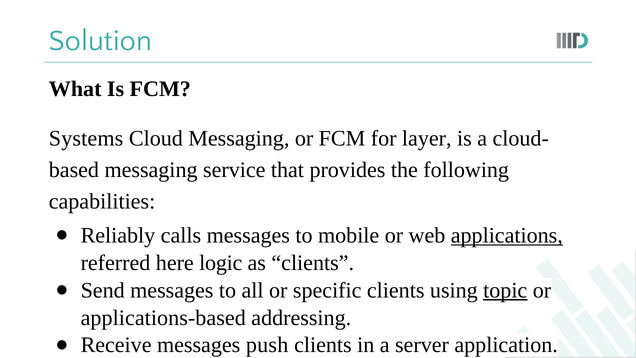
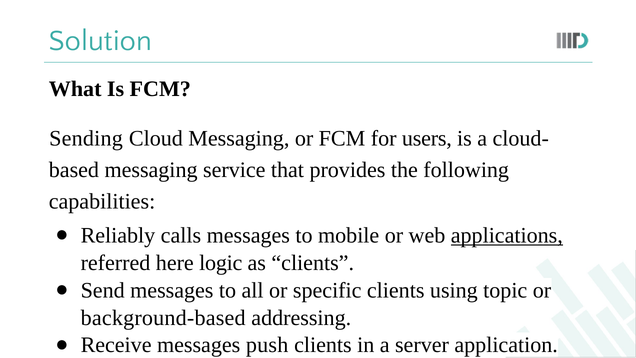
Systems: Systems -> Sending
layer: layer -> users
topic underline: present -> none
applications-based: applications-based -> background-based
